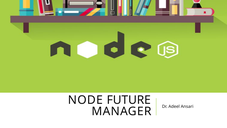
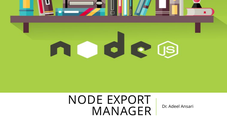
FUTURE: FUTURE -> EXPORT
